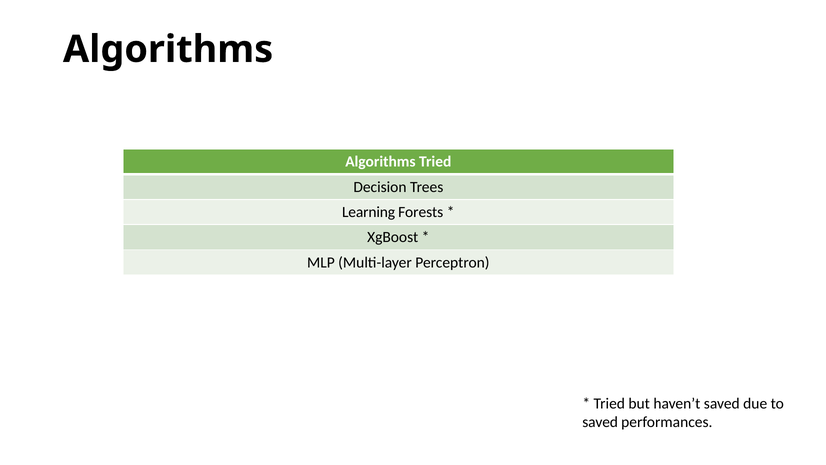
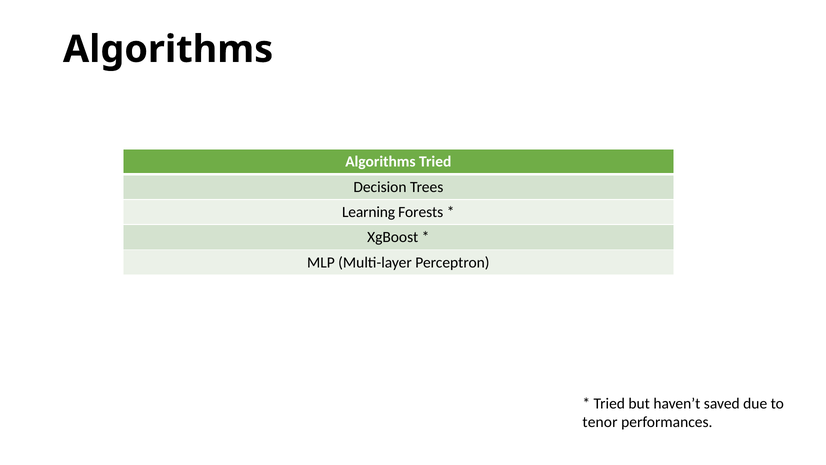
saved at (600, 422): saved -> tenor
